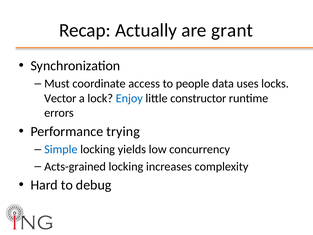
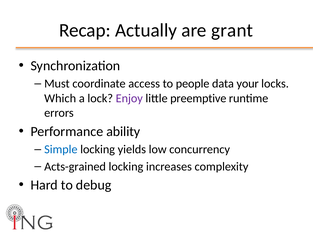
uses: uses -> your
Vector: Vector -> Which
Enjoy colour: blue -> purple
constructor: constructor -> preemptive
trying: trying -> ability
